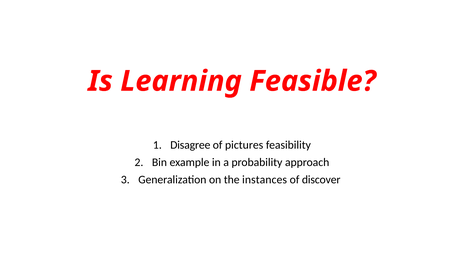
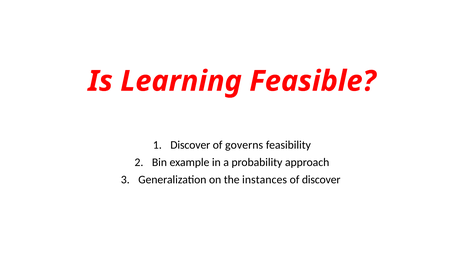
Disagree at (190, 145): Disagree -> Discover
pictures: pictures -> governs
